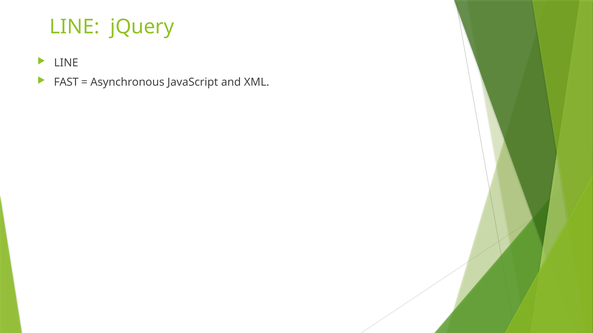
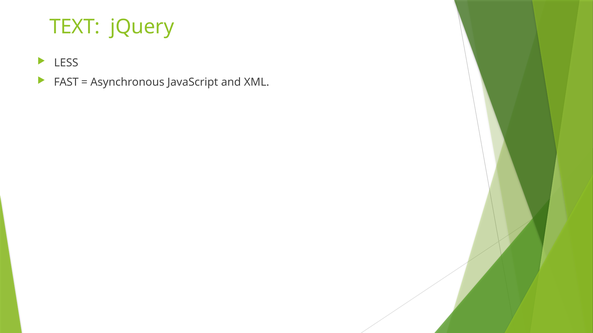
LINE at (75, 27): LINE -> TEXT
LINE at (66, 63): LINE -> LESS
